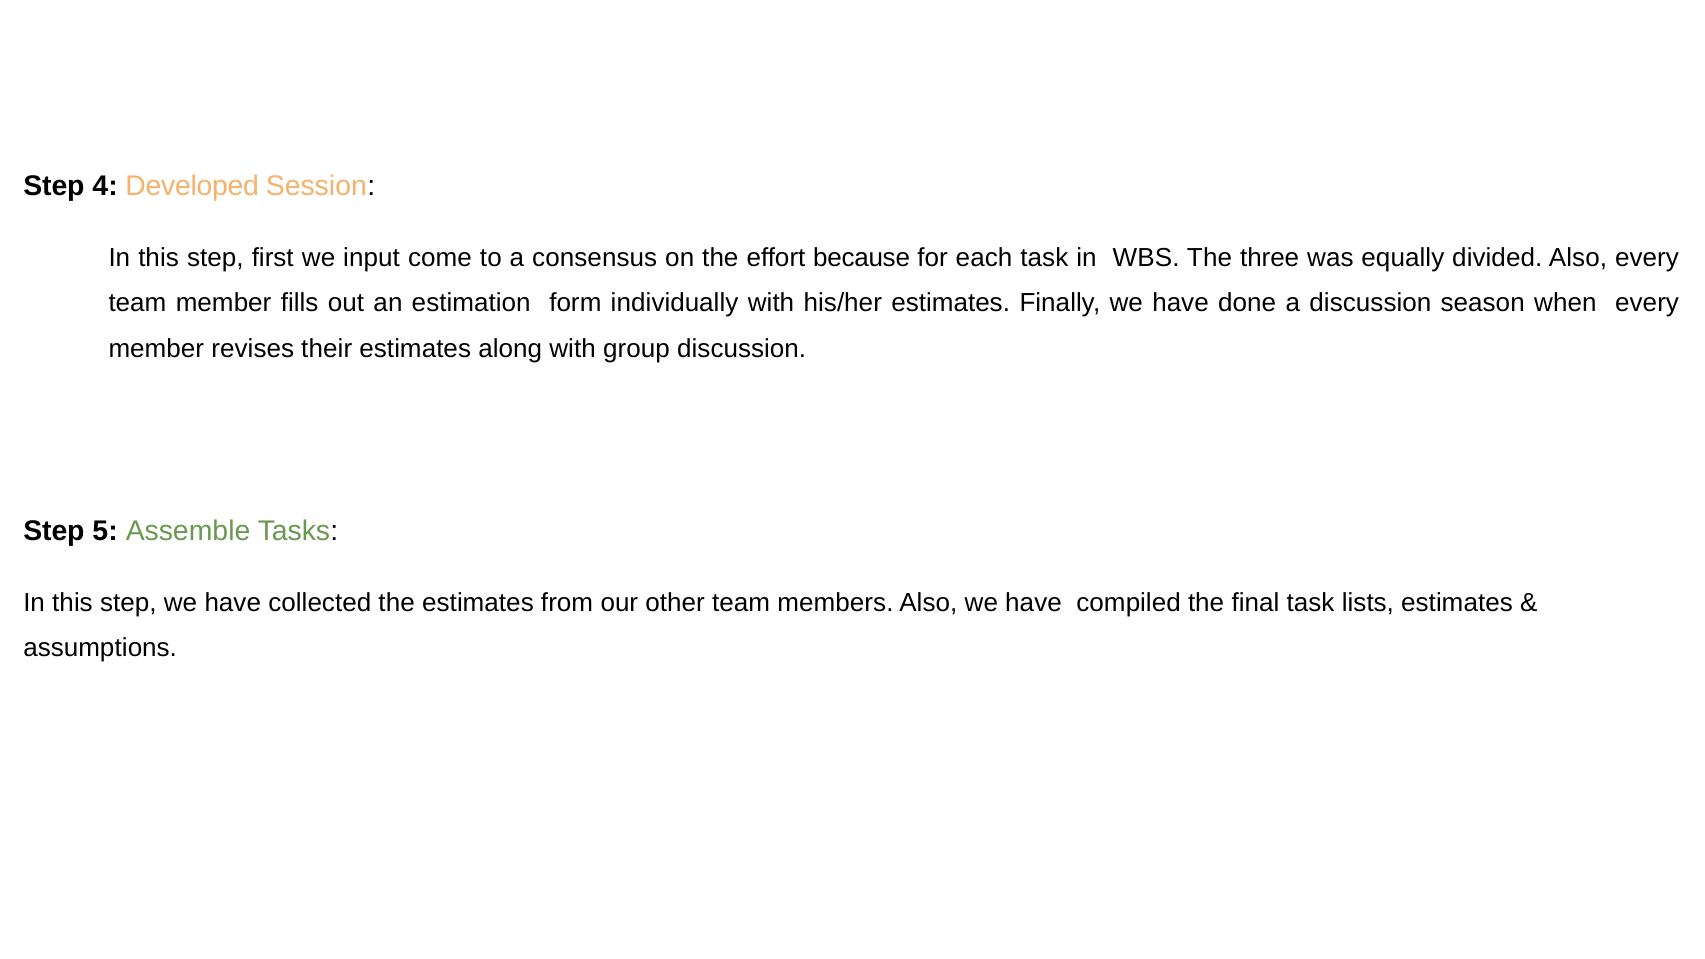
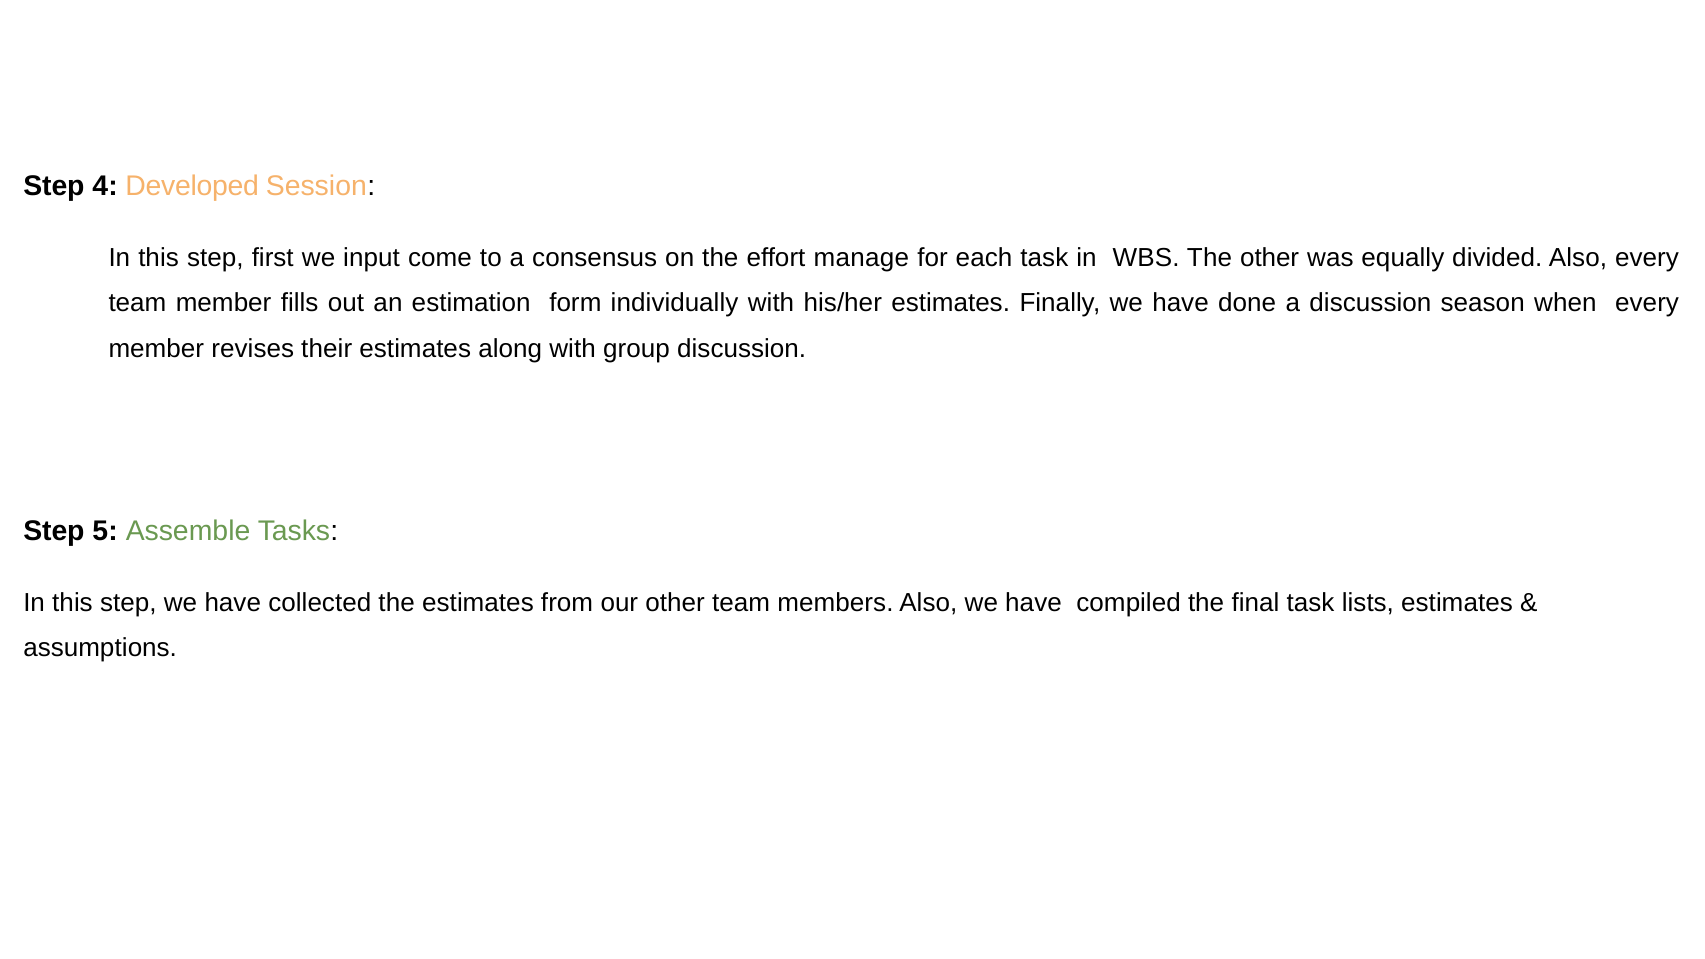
because: because -> manage
The three: three -> other
